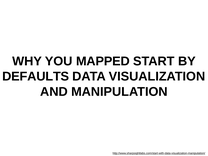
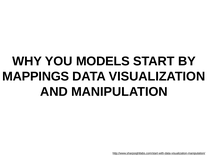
MAPPED: MAPPED -> MODELS
DEFAULTS: DEFAULTS -> MAPPINGS
